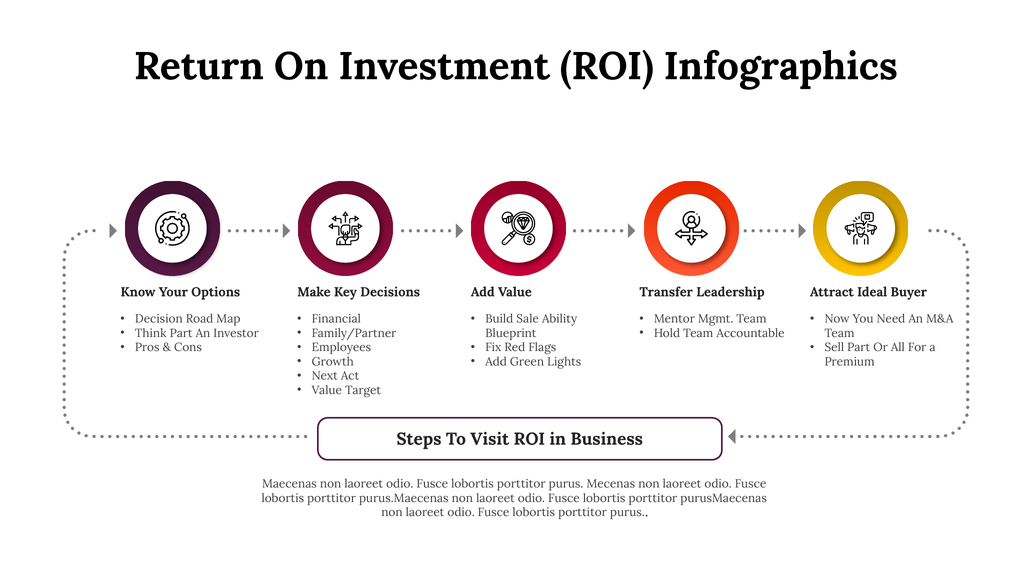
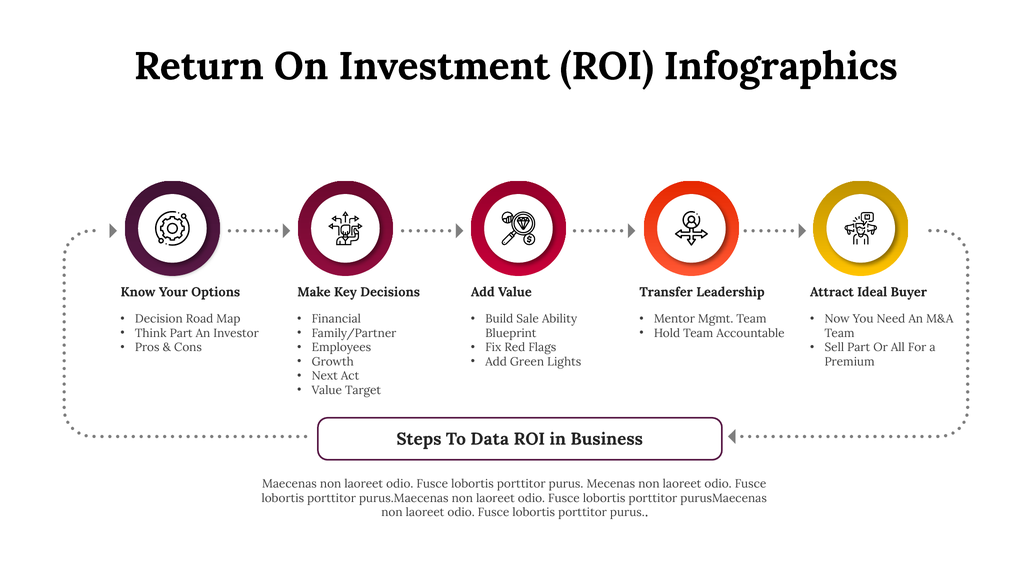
Visit: Visit -> Data
